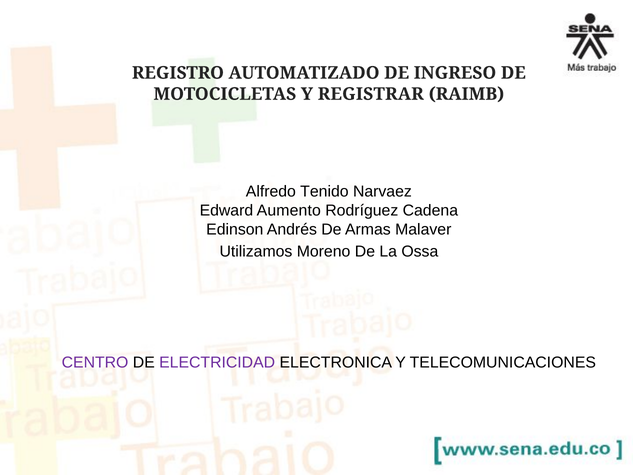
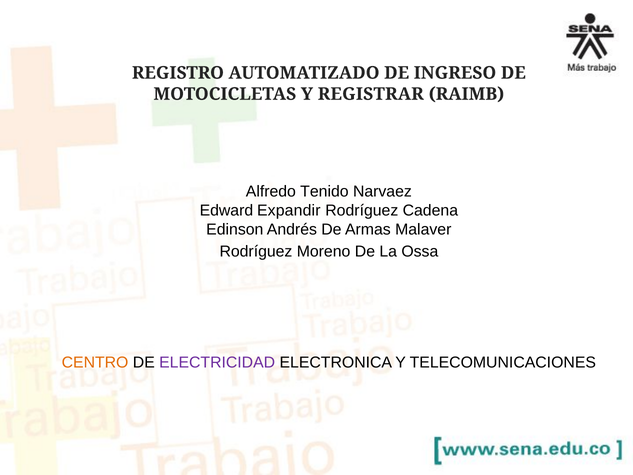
Aumento: Aumento -> Expandir
Utilizamos at (256, 251): Utilizamos -> Rodríguez
CENTRO colour: purple -> orange
